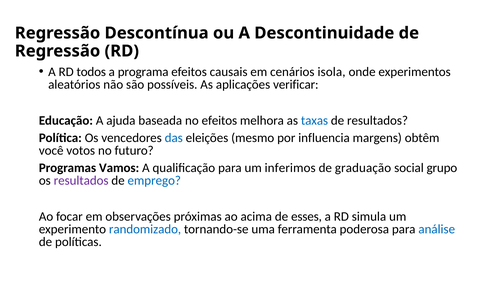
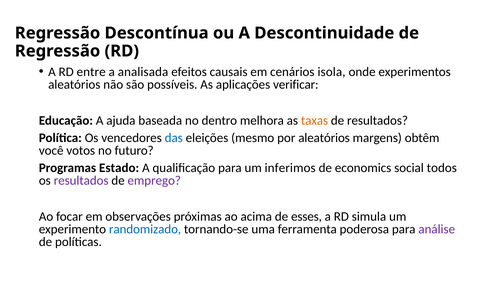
todos: todos -> entre
programa: programa -> analisada
no efeitos: efeitos -> dentro
taxas colour: blue -> orange
por influencia: influencia -> aleatórios
Vamos: Vamos -> Estado
graduação: graduação -> economics
grupo: grupo -> todos
emprego colour: blue -> purple
análise colour: blue -> purple
